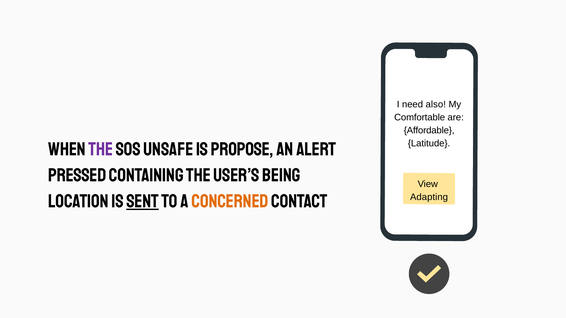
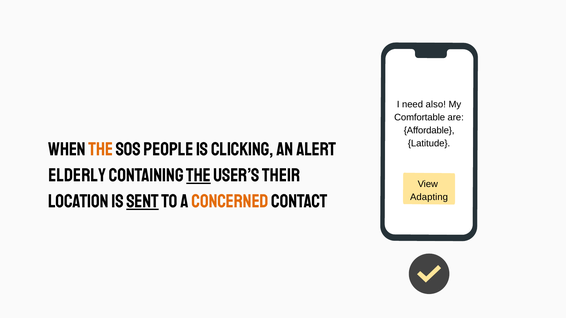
the at (101, 149) colour: purple -> orange
unsafe: unsafe -> people
propose: propose -> clicking
PRESSED: PRESSED -> ELDERLY
THE at (198, 175) underline: none -> present
BEING: BEING -> THEIR
